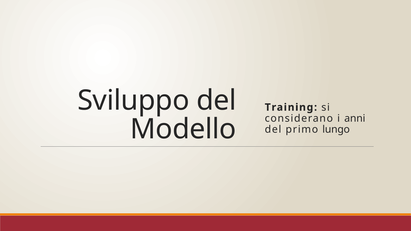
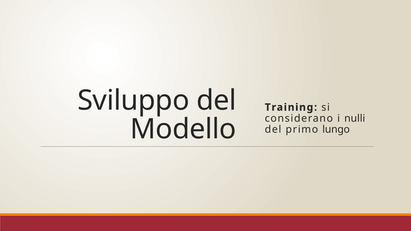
anni: anni -> nulli
